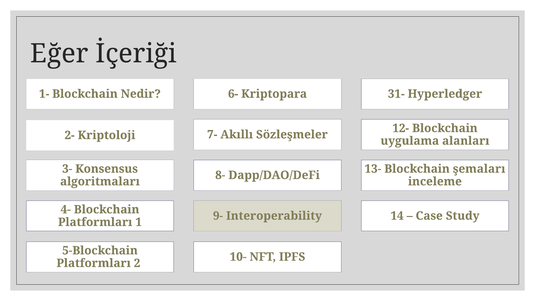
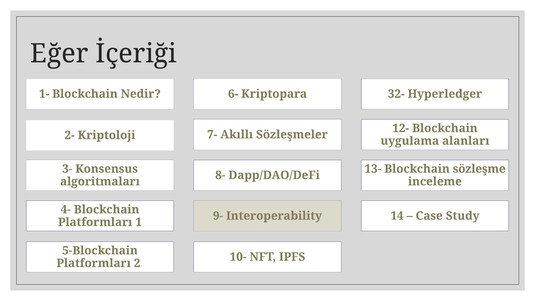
31-: 31- -> 32-
şemaları: şemaları -> sözleşme
